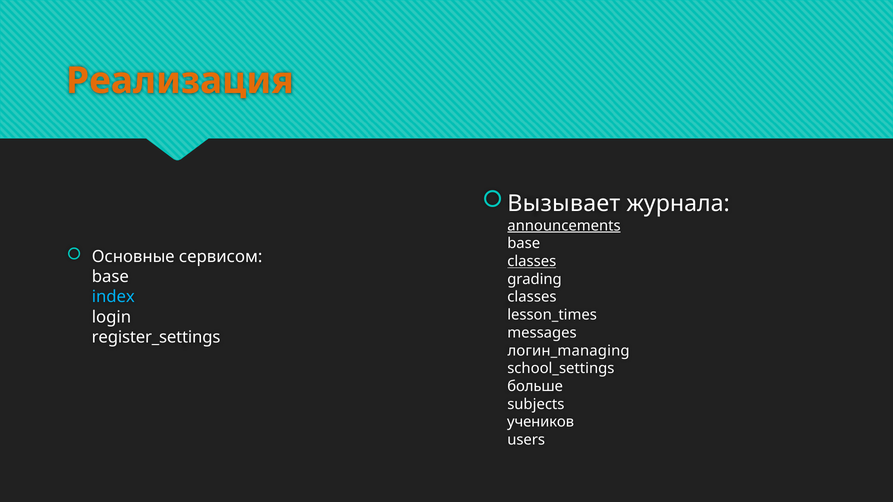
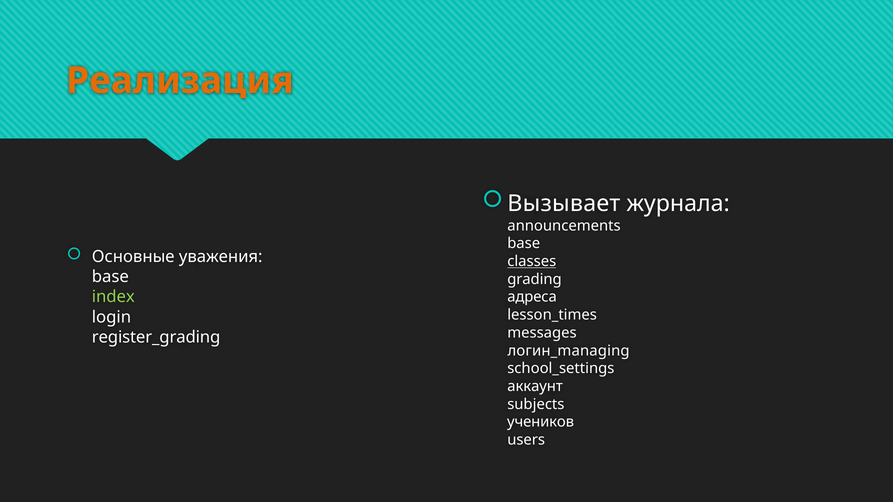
announcements underline: present -> none
сервисом: сервисом -> уважения
index colour: light blue -> light green
classes at (532, 297): classes -> адреса
register_settings: register_settings -> register_grading
больше: больше -> аккаунт
